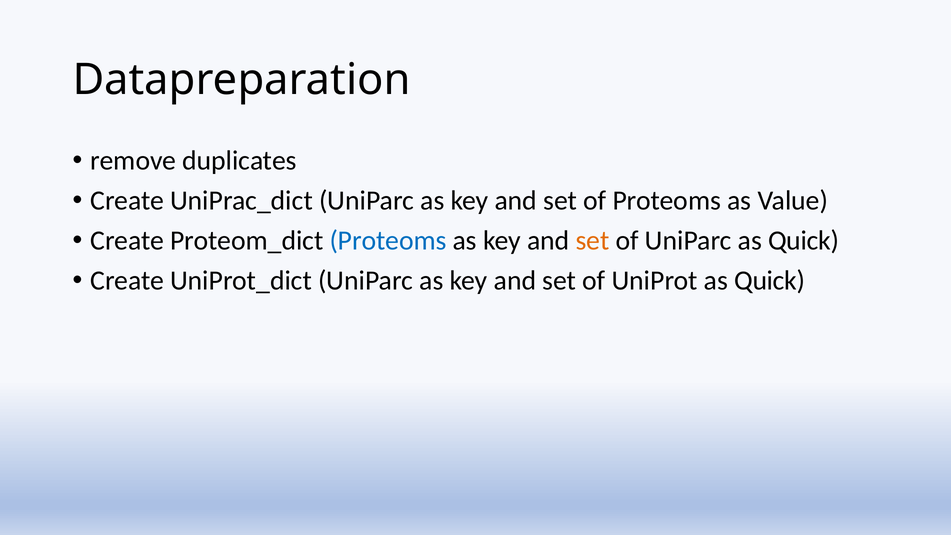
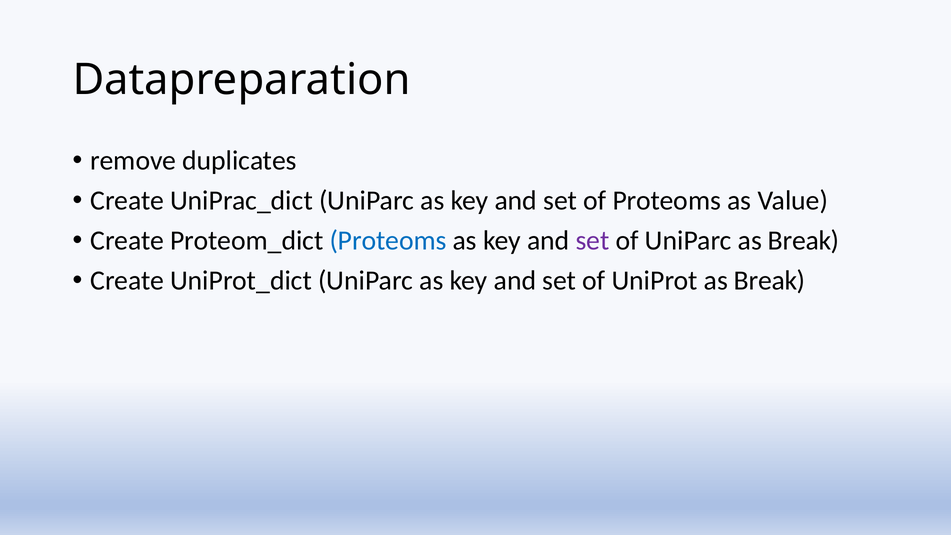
set at (593, 241) colour: orange -> purple
UniParc as Quick: Quick -> Break
UniProt as Quick: Quick -> Break
